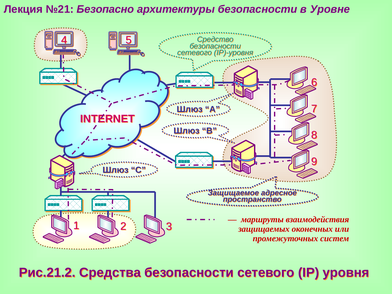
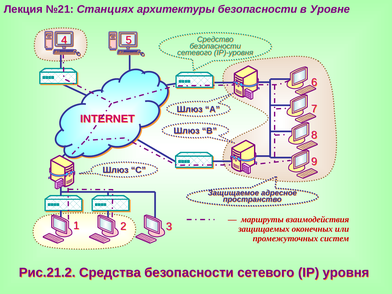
Безопасно: Безопасно -> Станциях
